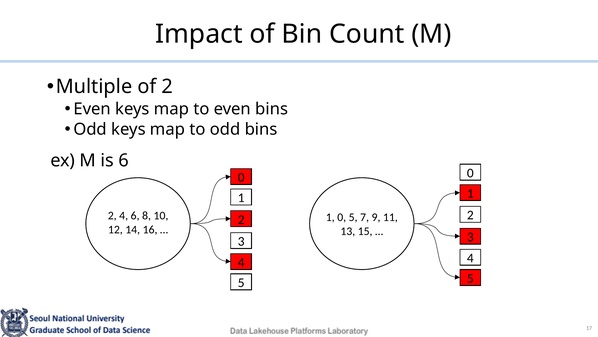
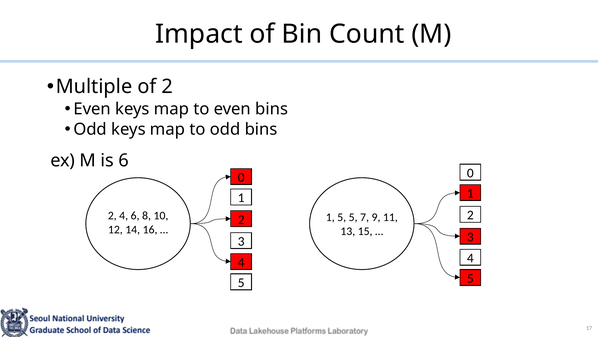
1 0: 0 -> 5
